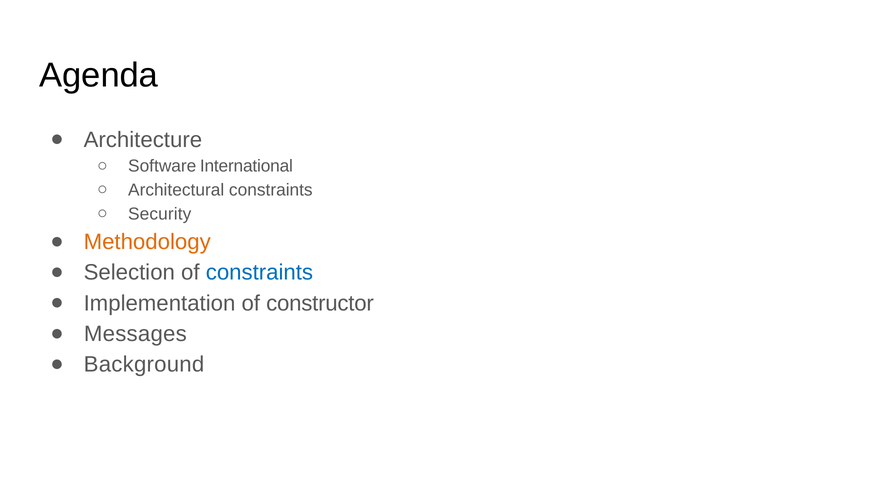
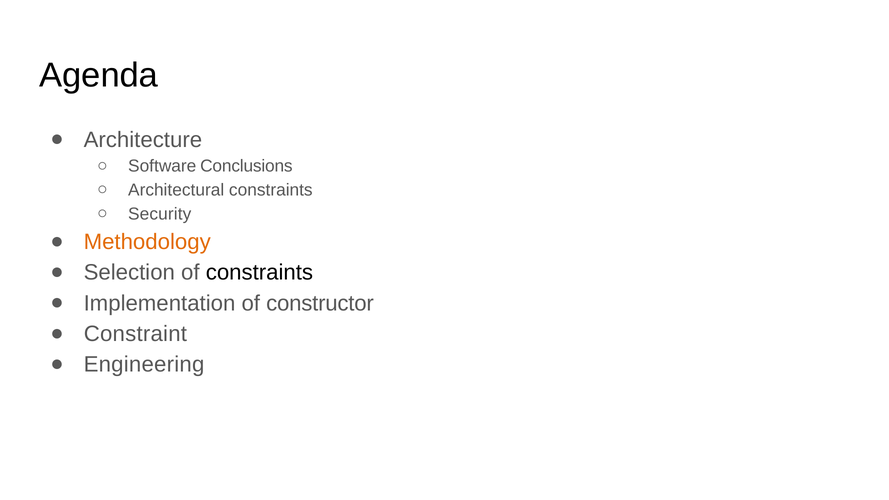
International: International -> Conclusions
constraints at (259, 273) colour: blue -> black
Messages: Messages -> Constraint
Background: Background -> Engineering
